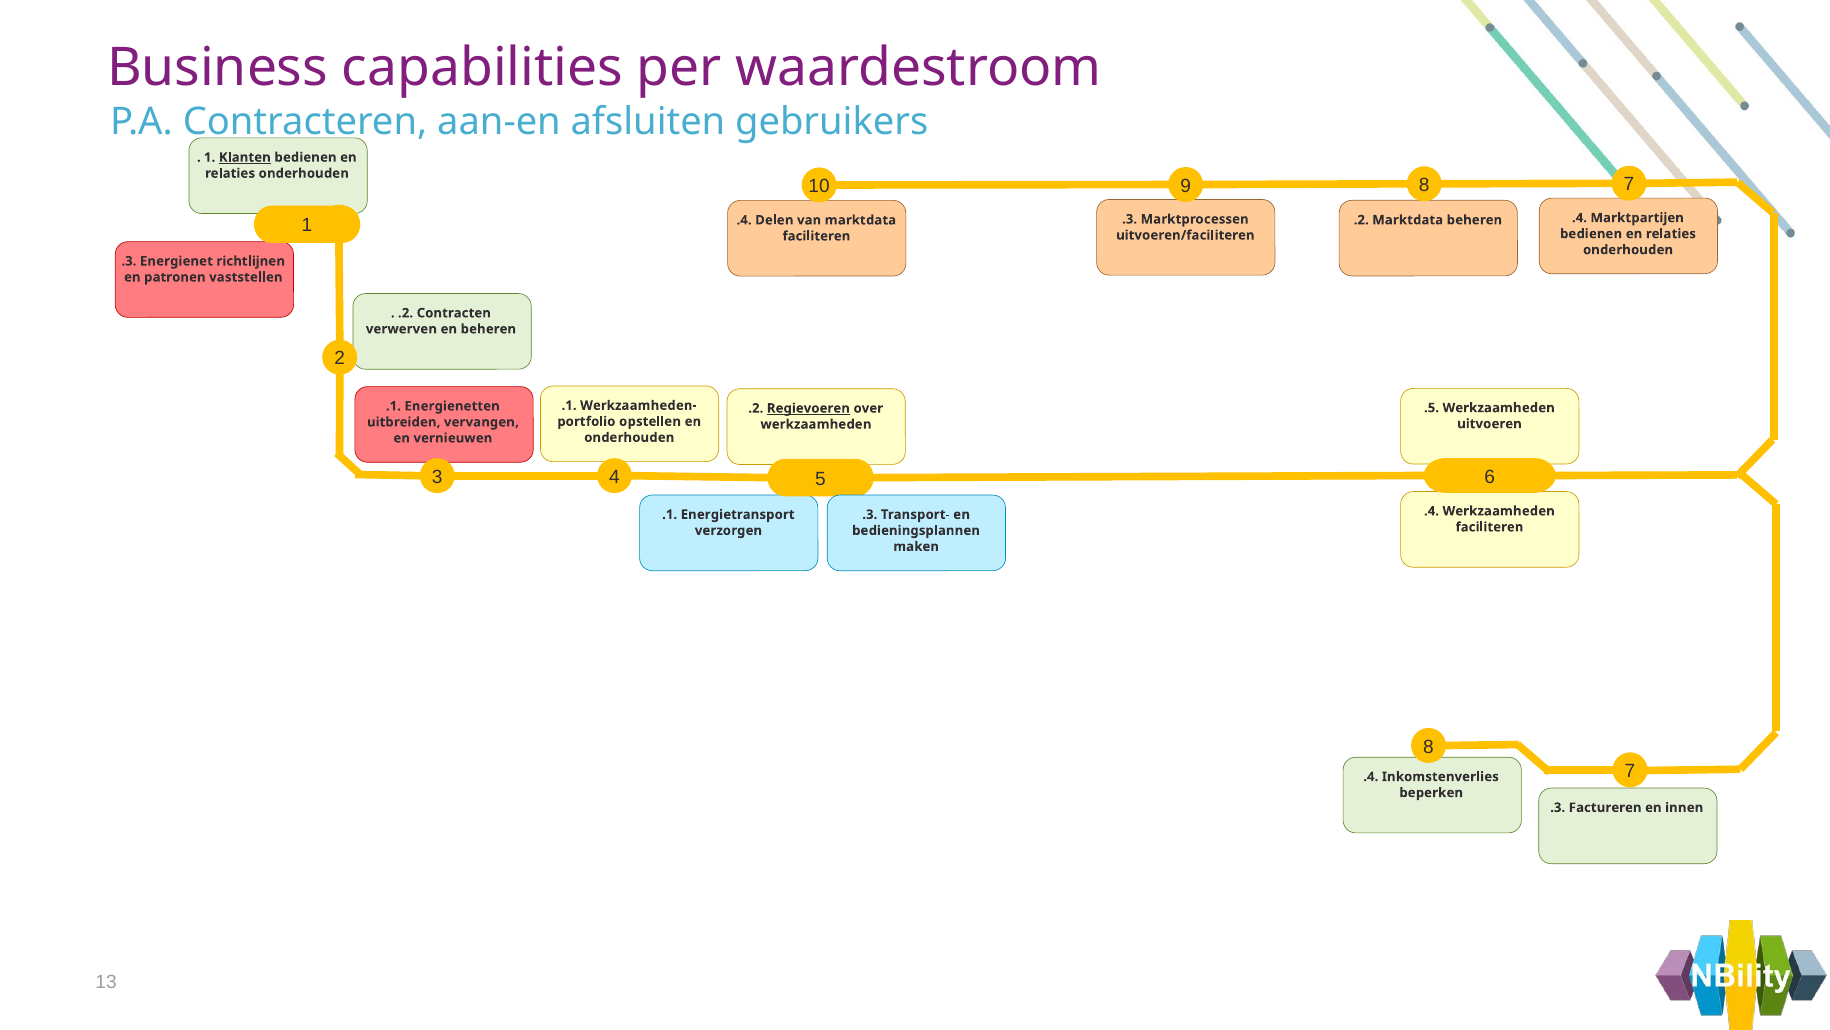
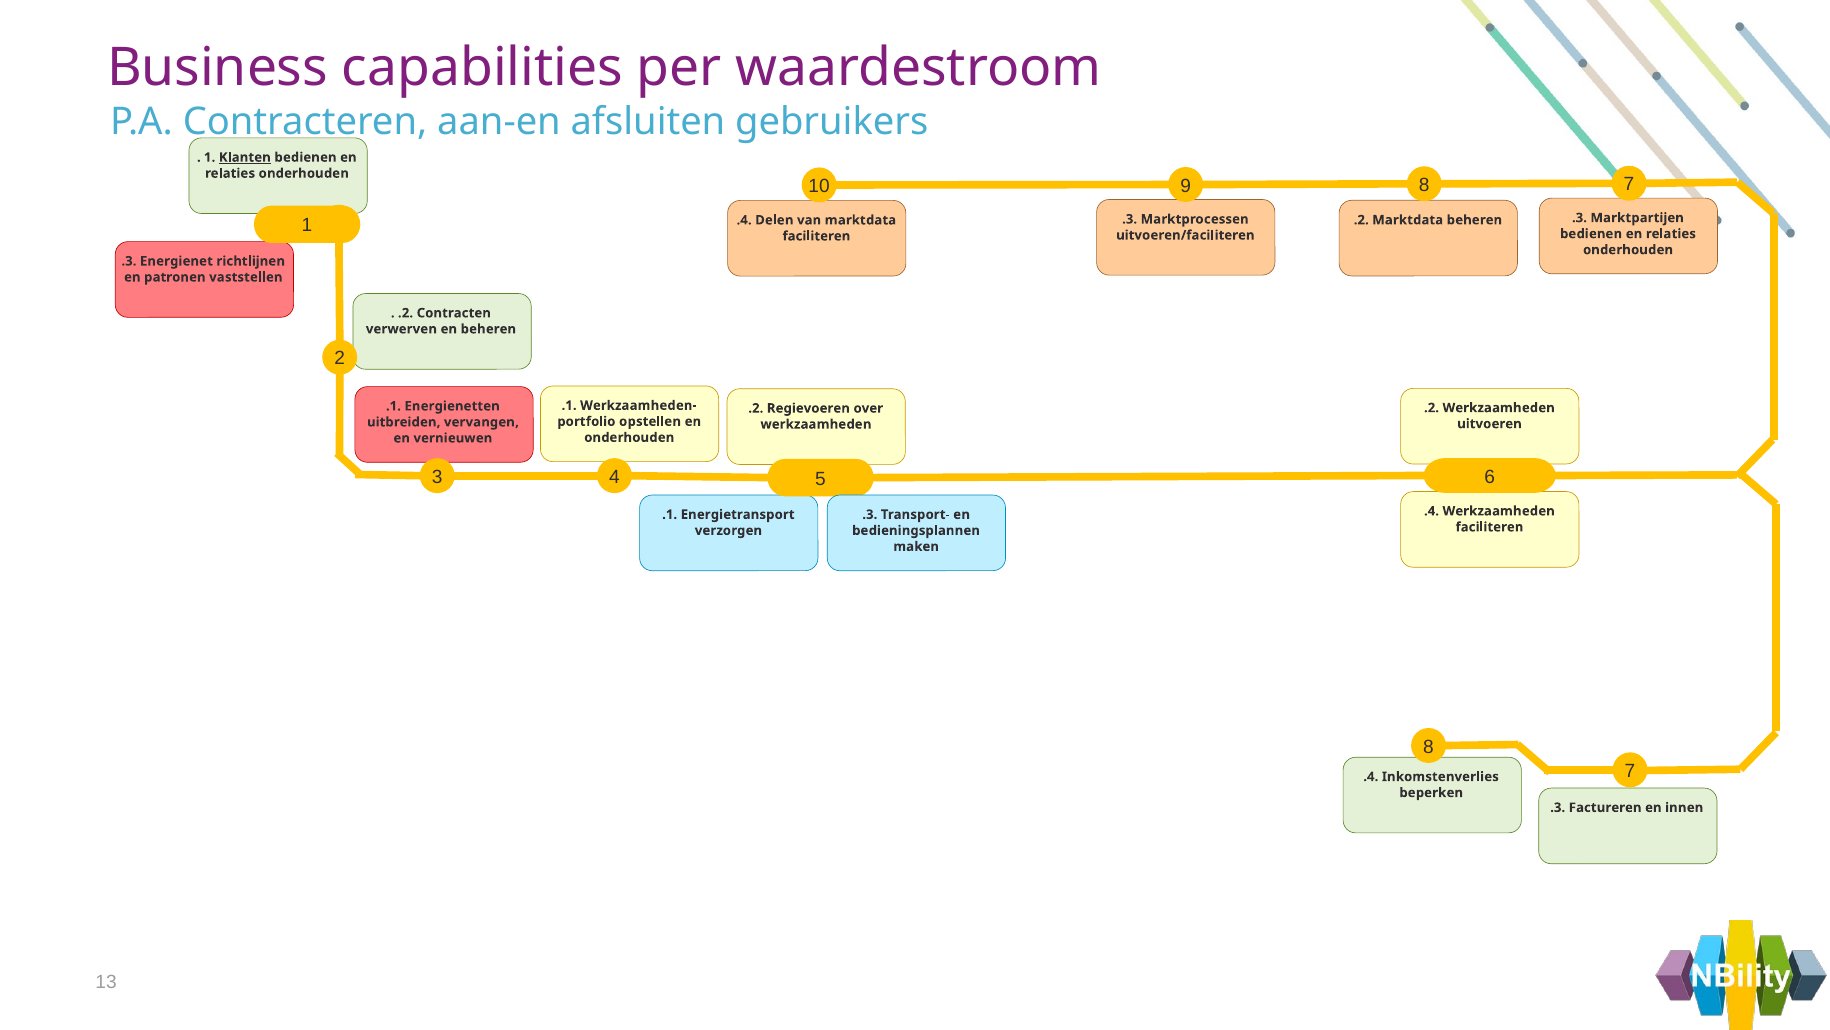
.4 at (1579, 218): .4 -> .3
.5 at (1431, 408): .5 -> .2
Regievoeren underline: present -> none
